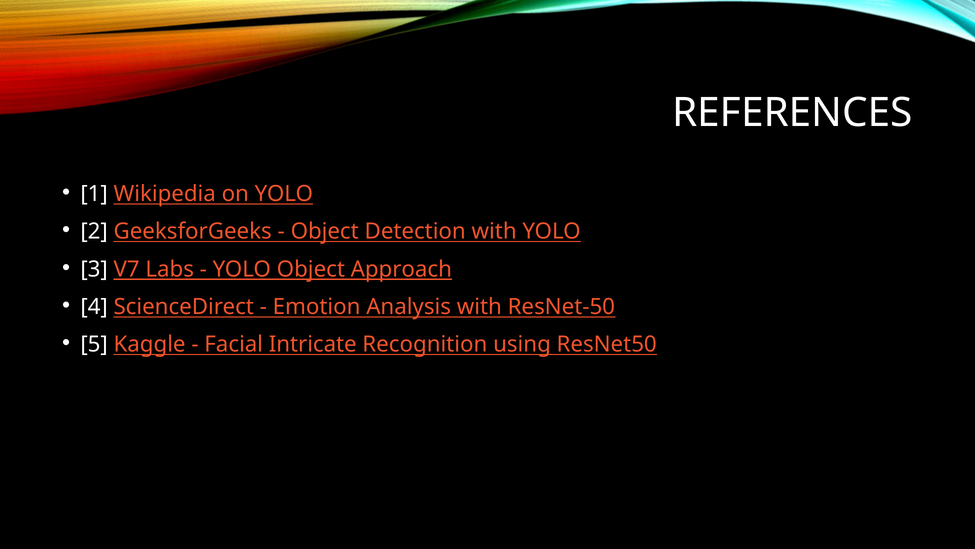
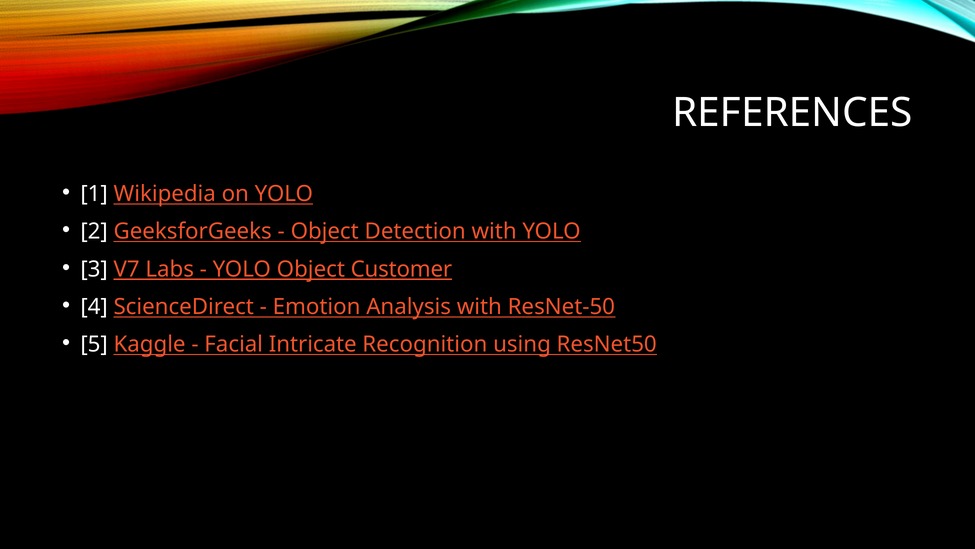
Approach: Approach -> Customer
